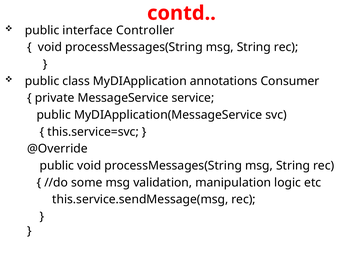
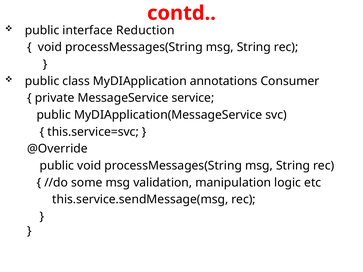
Controller: Controller -> Reduction
